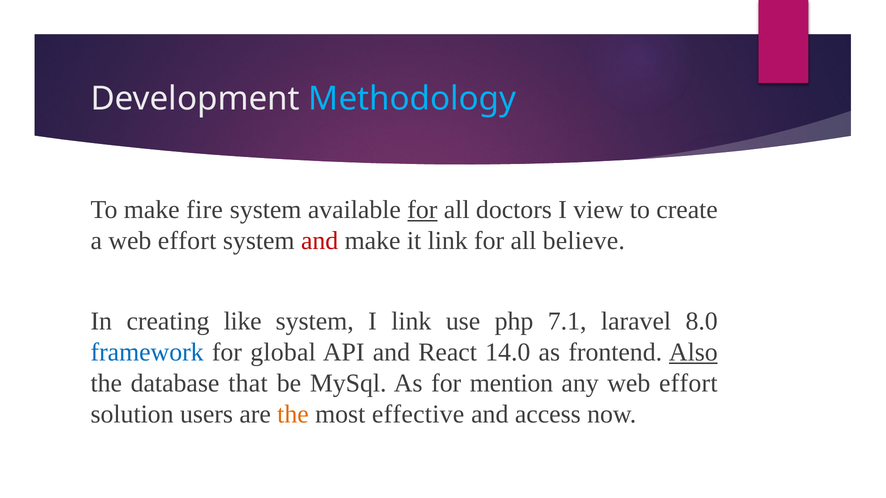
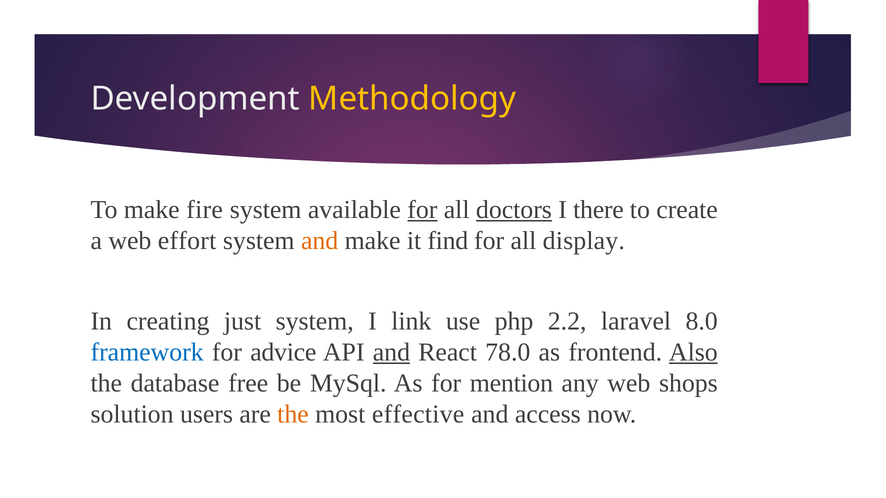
Methodology colour: light blue -> yellow
doctors underline: none -> present
view: view -> there
and at (320, 241) colour: red -> orange
it link: link -> find
believe: believe -> display
like: like -> just
7.1: 7.1 -> 2.2
global: global -> advice
and at (391, 352) underline: none -> present
14.0: 14.0 -> 78.0
that: that -> free
any web effort: effort -> shops
